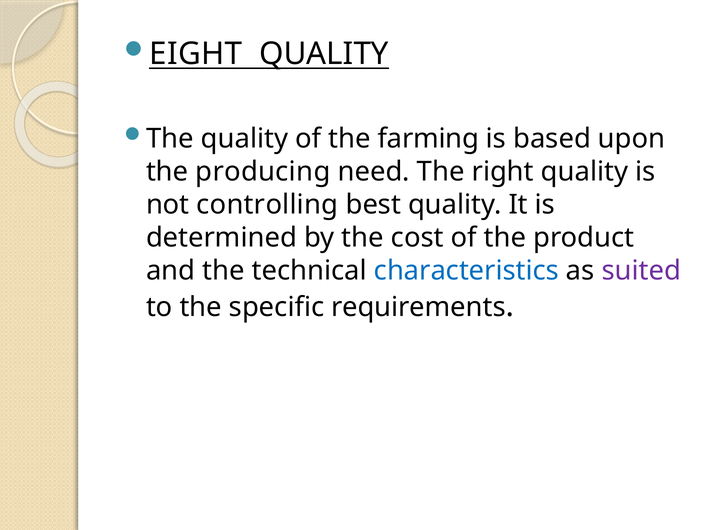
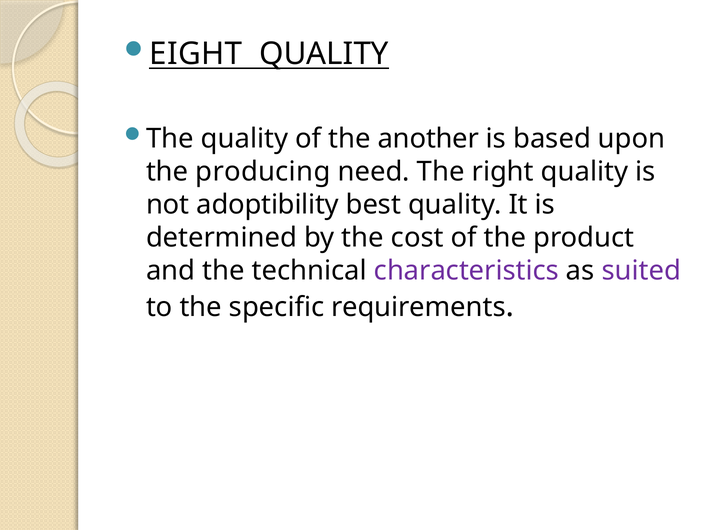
farming: farming -> another
controlling: controlling -> adoptibility
characteristics colour: blue -> purple
